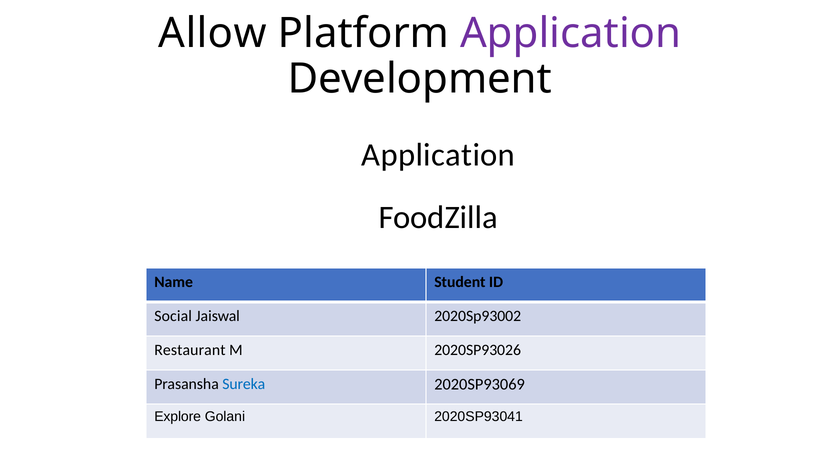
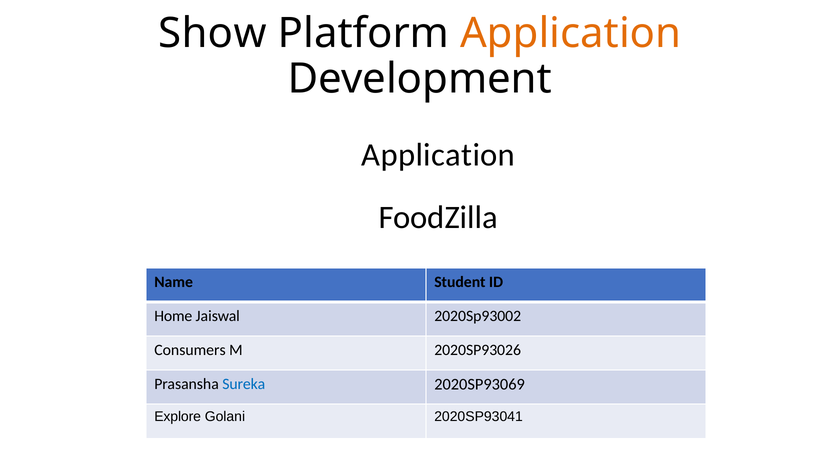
Allow: Allow -> Show
Application at (571, 33) colour: purple -> orange
Social: Social -> Home
Restaurant: Restaurant -> Consumers
